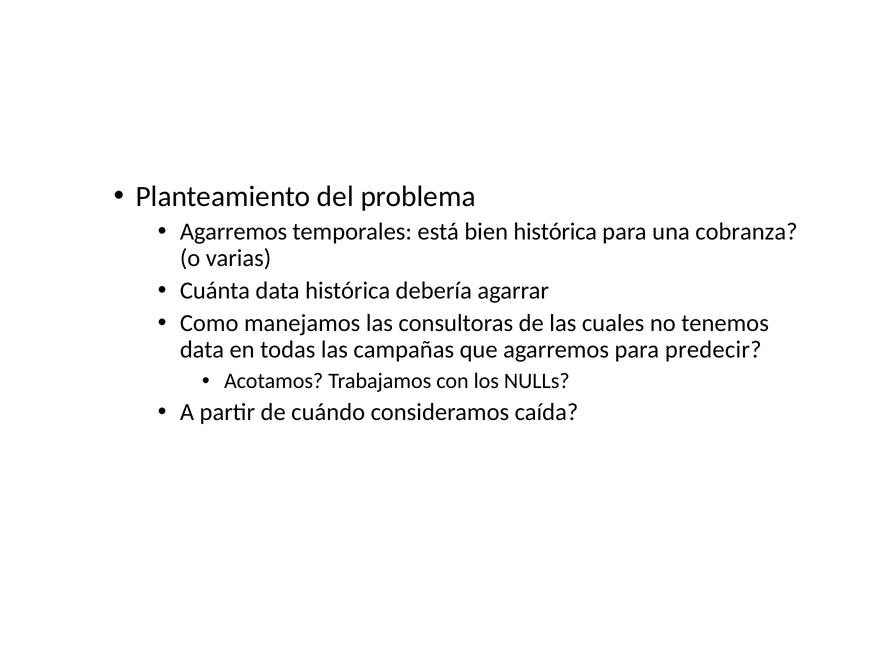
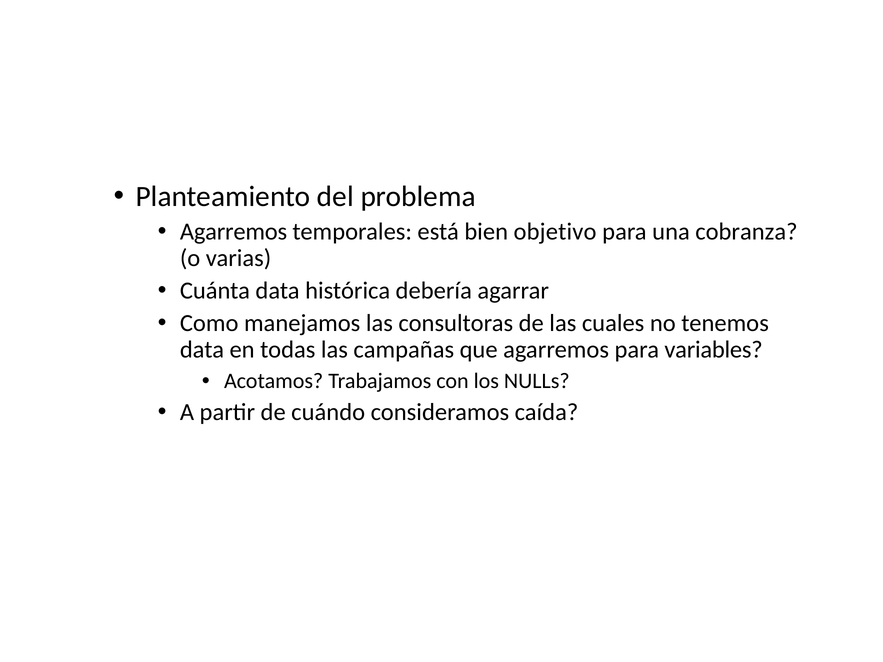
bien histórica: histórica -> objetivo
predecir: predecir -> variables
